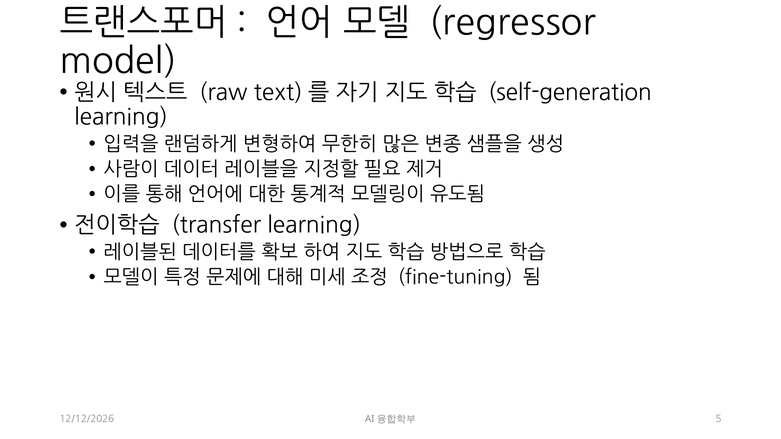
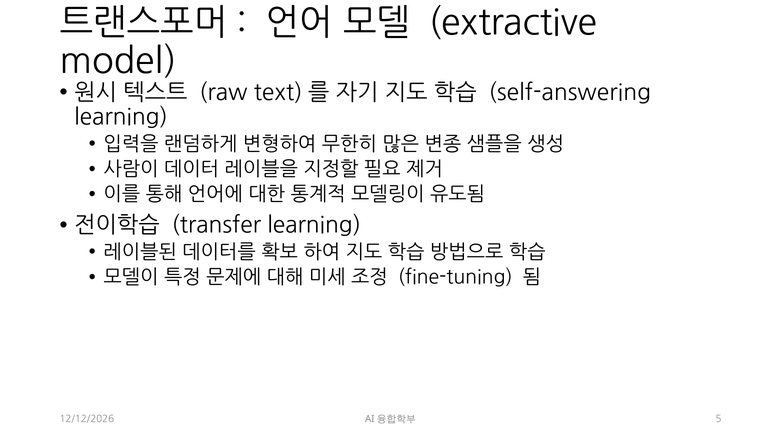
regressor: regressor -> extractive
self-generation: self-generation -> self-answering
